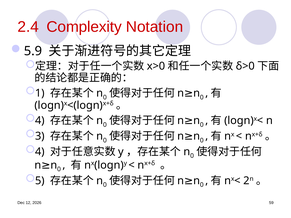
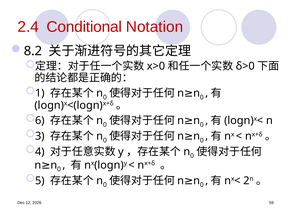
Complexity: Complexity -> Conditional
5.9: 5.9 -> 8.2
4 at (40, 121): 4 -> 6
